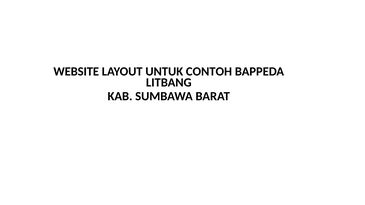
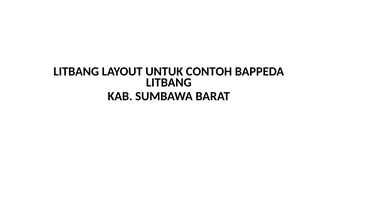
WEBSITE at (76, 72): WEBSITE -> LITBANG
